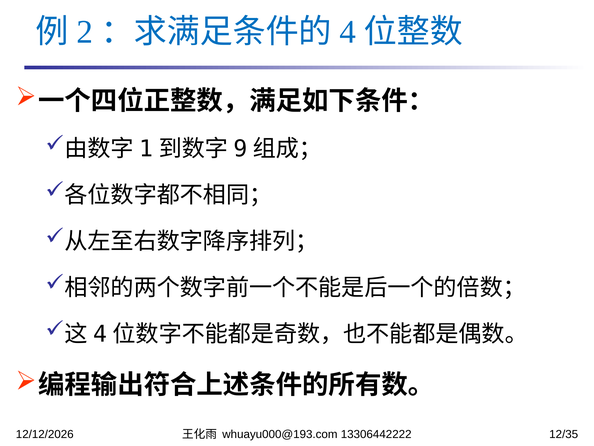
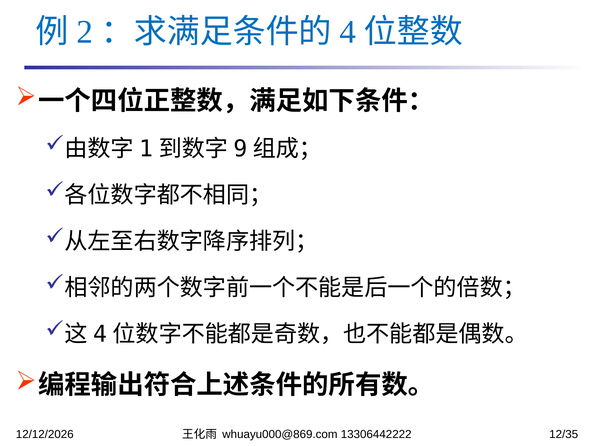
whuayu000@193.com: whuayu000@193.com -> whuayu000@869.com
